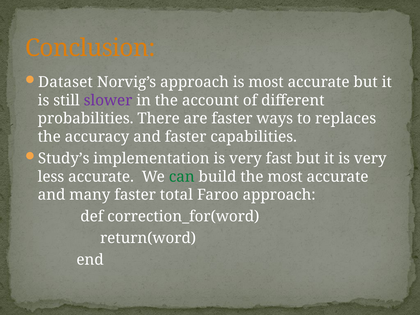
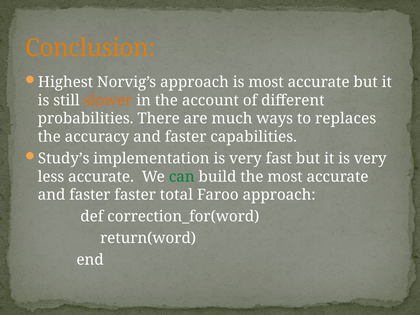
Dataset: Dataset -> Highest
slower colour: purple -> orange
are faster: faster -> much
many at (90, 195): many -> faster
